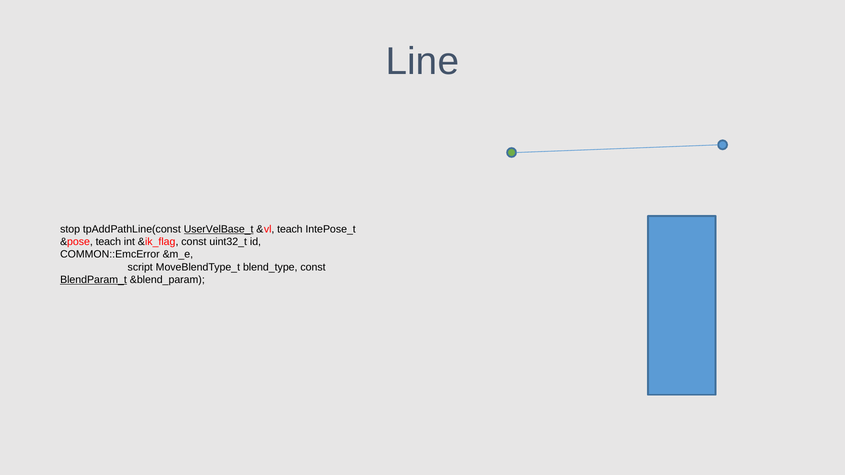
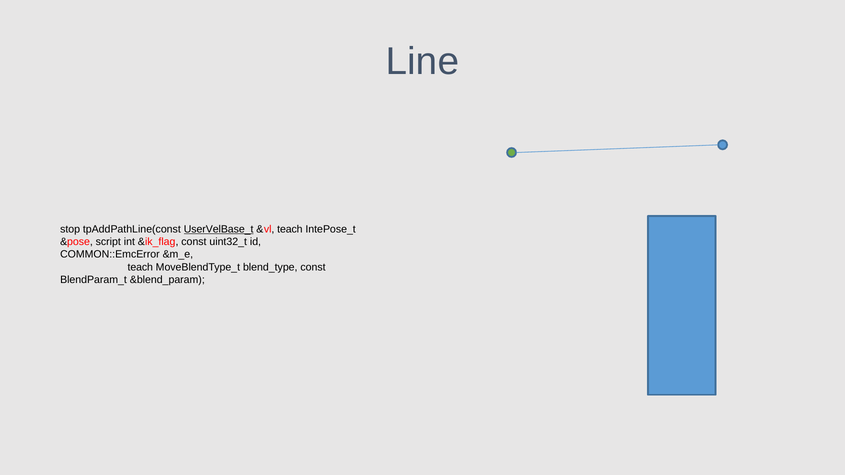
&pose teach: teach -> script
script at (140, 267): script -> teach
BlendParam_t underline: present -> none
